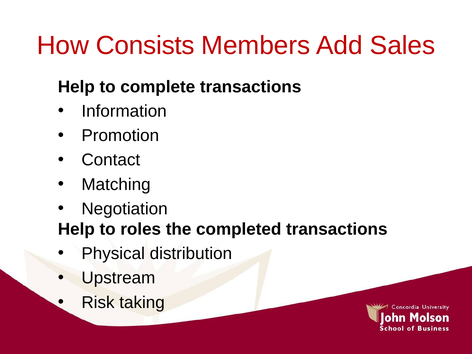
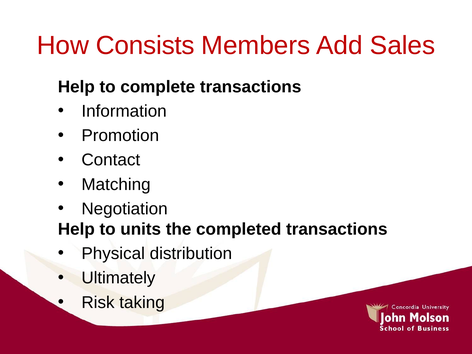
roles: roles -> units
Upstream: Upstream -> Ultimately
